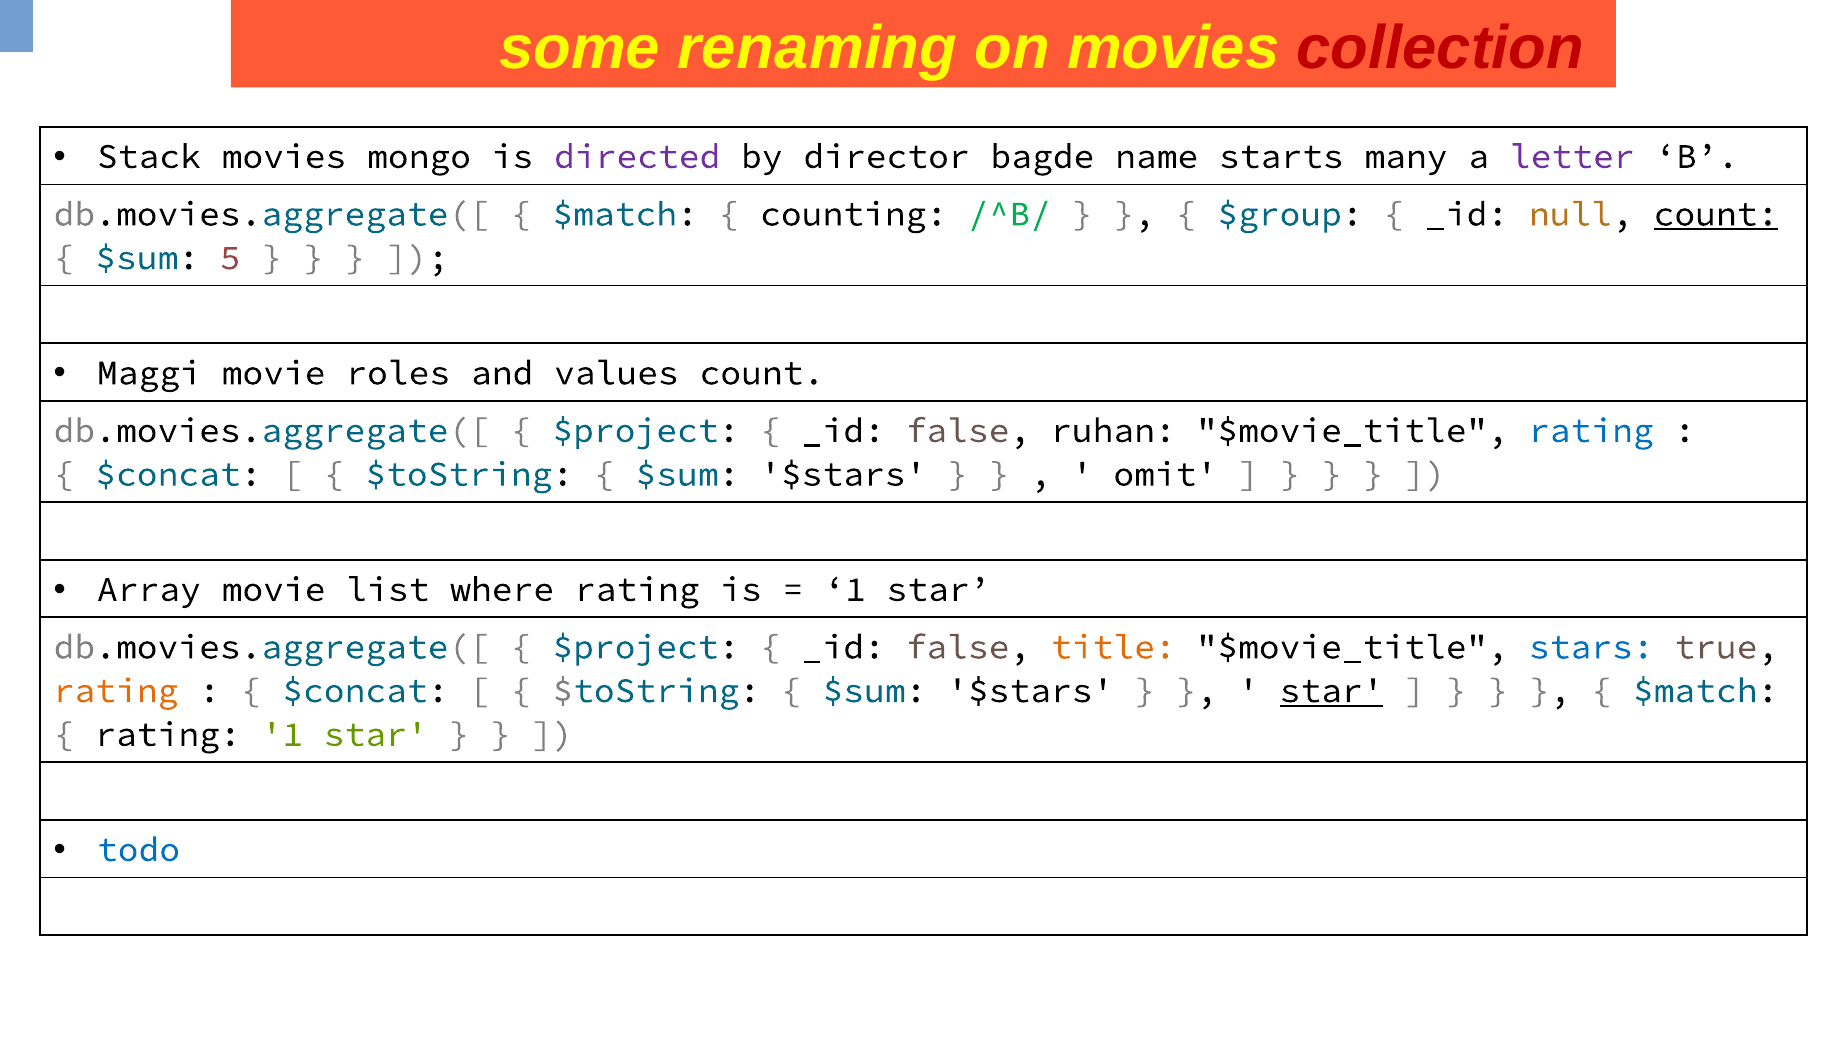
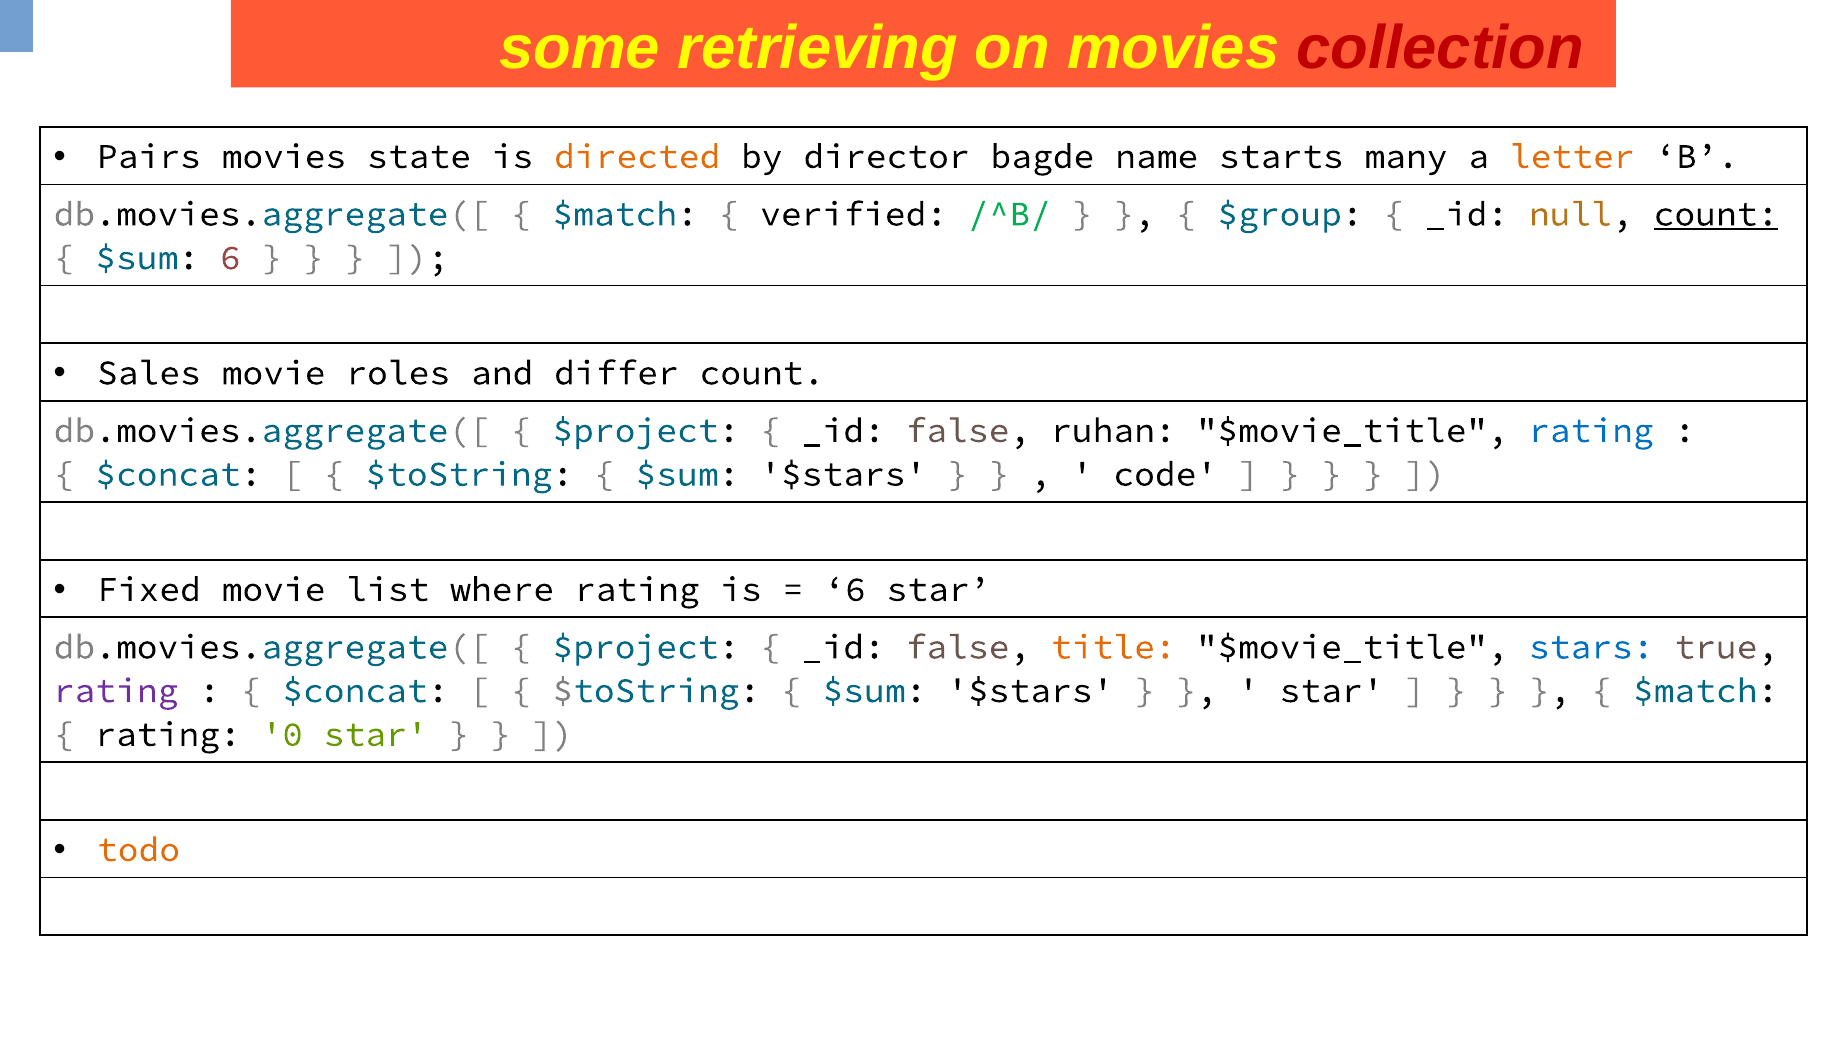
renaming: renaming -> retrieving
Stack: Stack -> Pairs
mongo: mongo -> state
directed colour: purple -> orange
letter colour: purple -> orange
counting: counting -> verified
$sum 5: 5 -> 6
Maggi: Maggi -> Sales
values: values -> differ
omit: omit -> code
Array: Array -> Fixed
1 at (845, 589): 1 -> 6
rating at (116, 691) colour: orange -> purple
star at (1332, 691) underline: present -> none
rating 1: 1 -> 0
todo colour: blue -> orange
